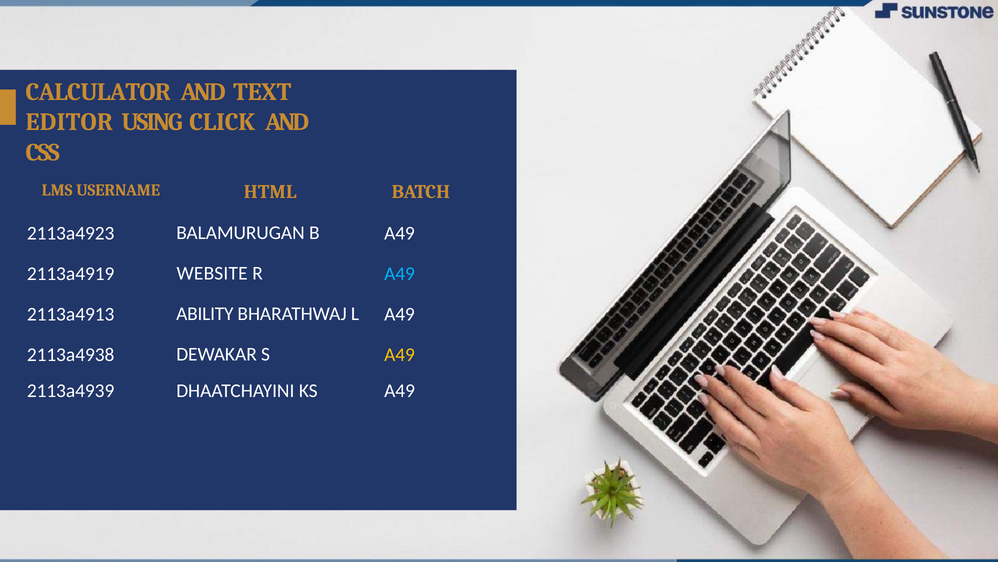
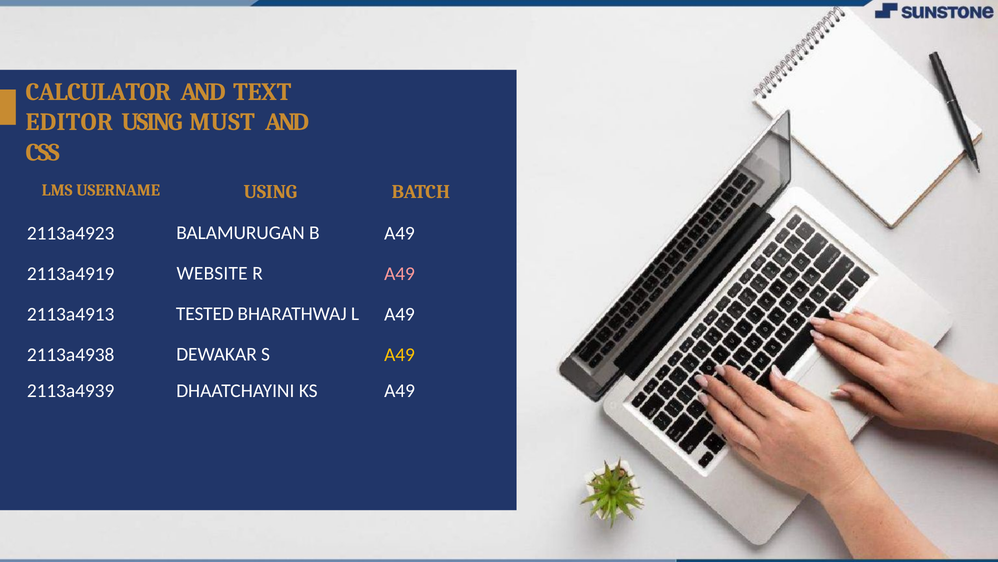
CLICK: CLICK -> MUST
HTML: HTML -> USING
A49 at (400, 274) colour: light blue -> pink
ABILITY: ABILITY -> TESTED
